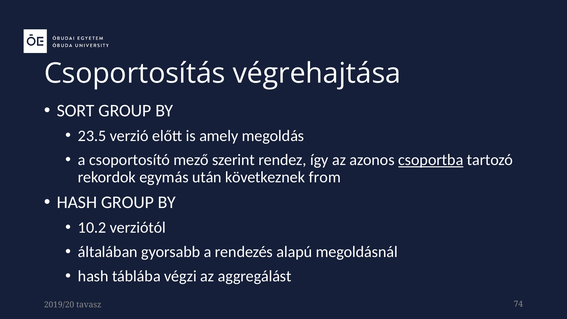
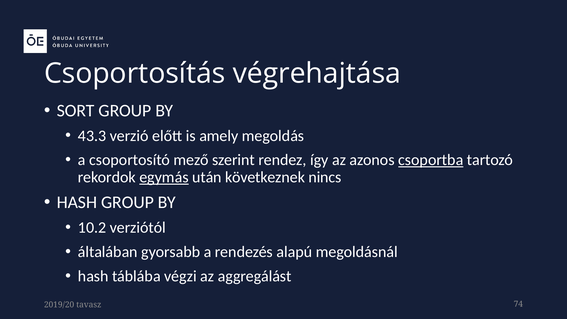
23.5: 23.5 -> 43.3
egymás underline: none -> present
from: from -> nincs
